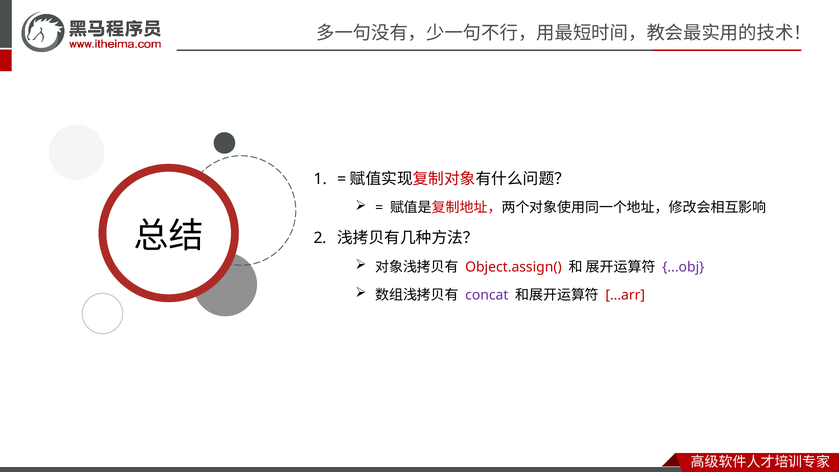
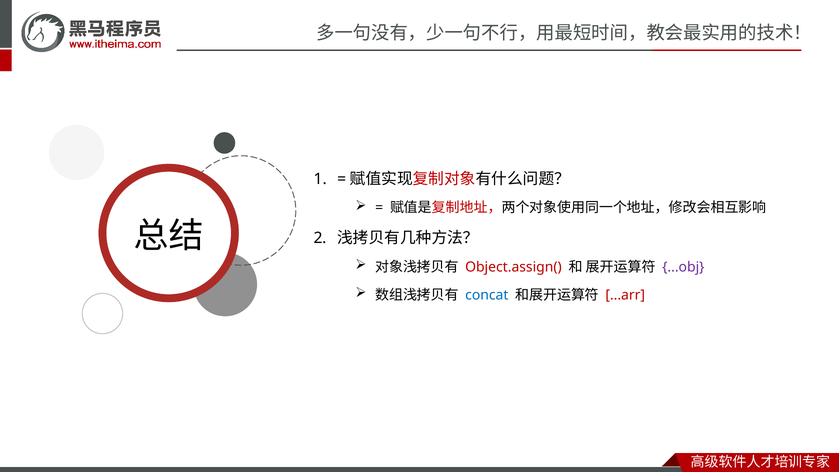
concat colour: purple -> blue
